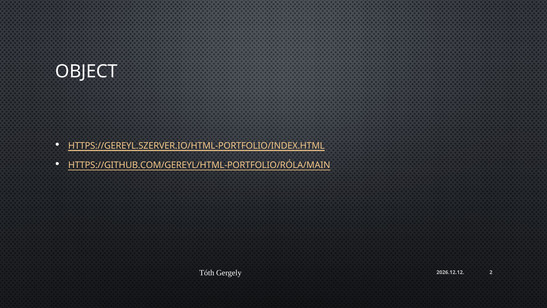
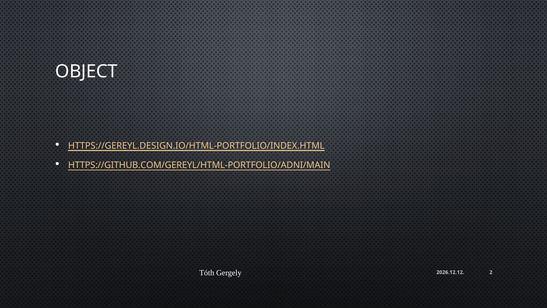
HTTPS://GEREYL.SZERVER.IO/HTML-PORTFOLIO/INDEX.HTML: HTTPS://GEREYL.SZERVER.IO/HTML-PORTFOLIO/INDEX.HTML -> HTTPS://GEREYL.DESIGN.IO/HTML-PORTFOLIO/INDEX.HTML
HTTPS://GITHUB.COM/GEREYL/HTML-PORTFOLIO/RÓLA/MAIN: HTTPS://GITHUB.COM/GEREYL/HTML-PORTFOLIO/RÓLA/MAIN -> HTTPS://GITHUB.COM/GEREYL/HTML-PORTFOLIO/ADNI/MAIN
